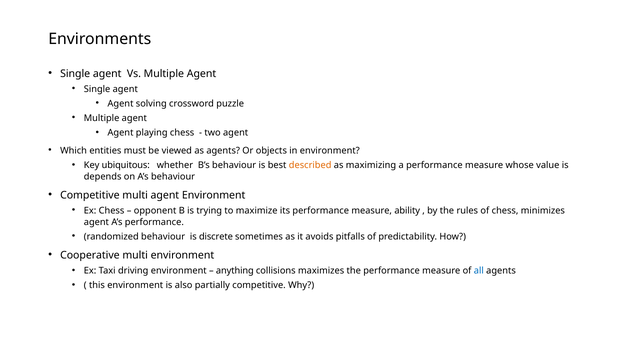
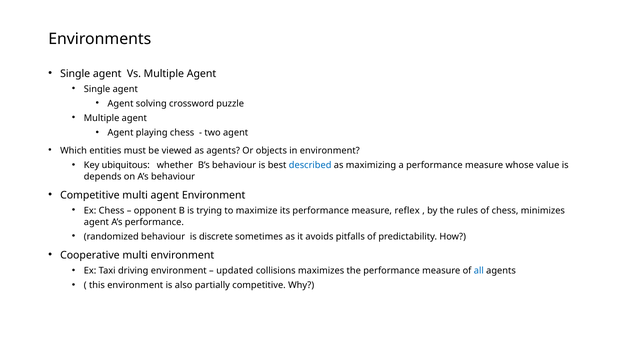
described colour: orange -> blue
ability: ability -> reflex
anything: anything -> updated
